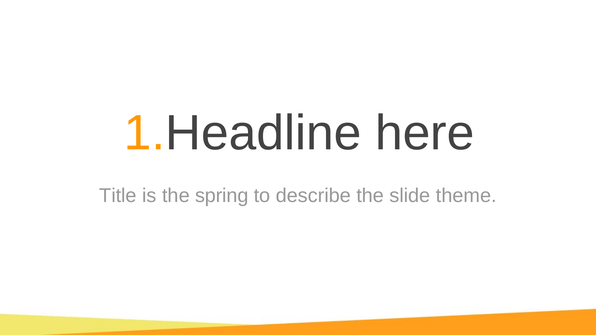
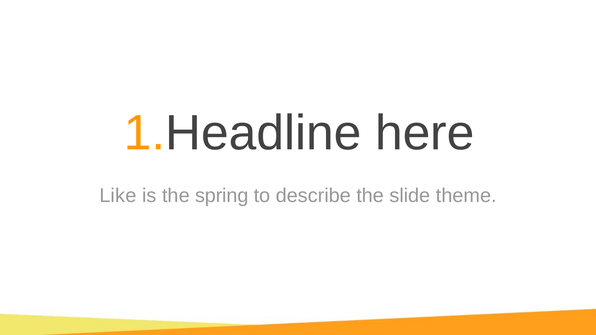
Title: Title -> Like
